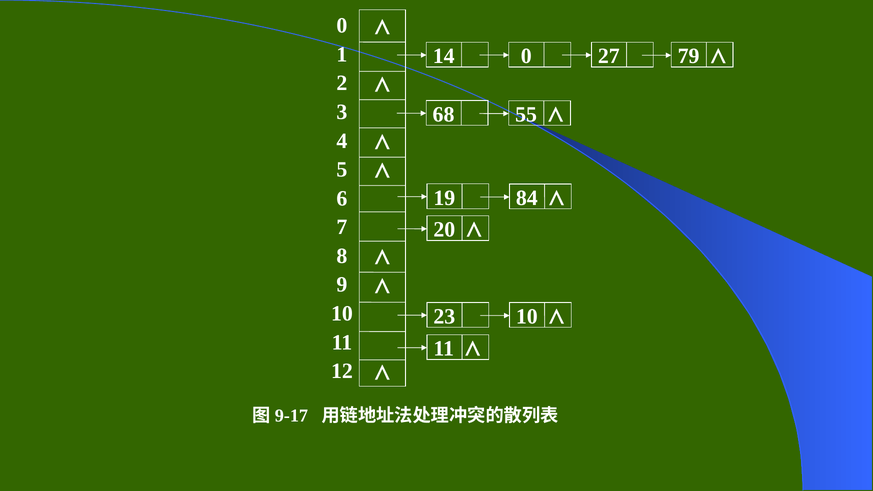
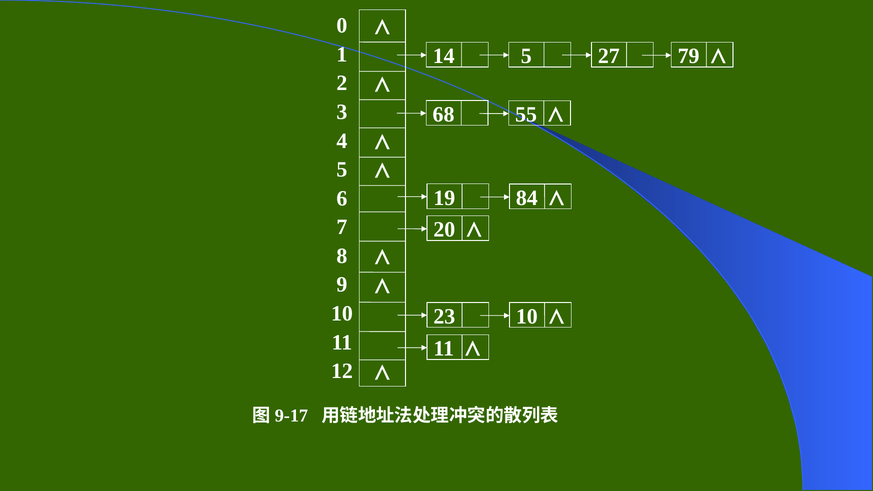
14 0: 0 -> 5
